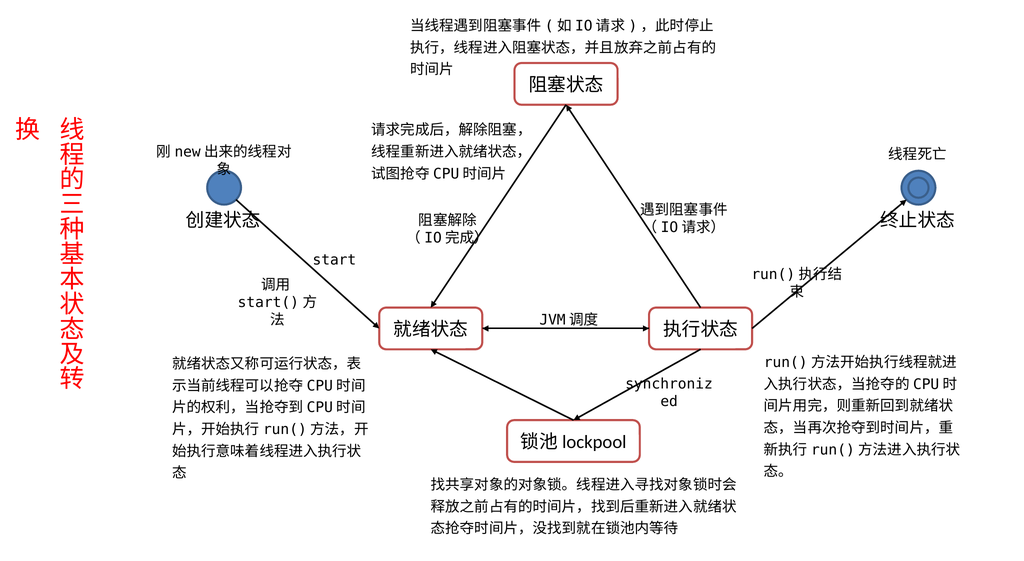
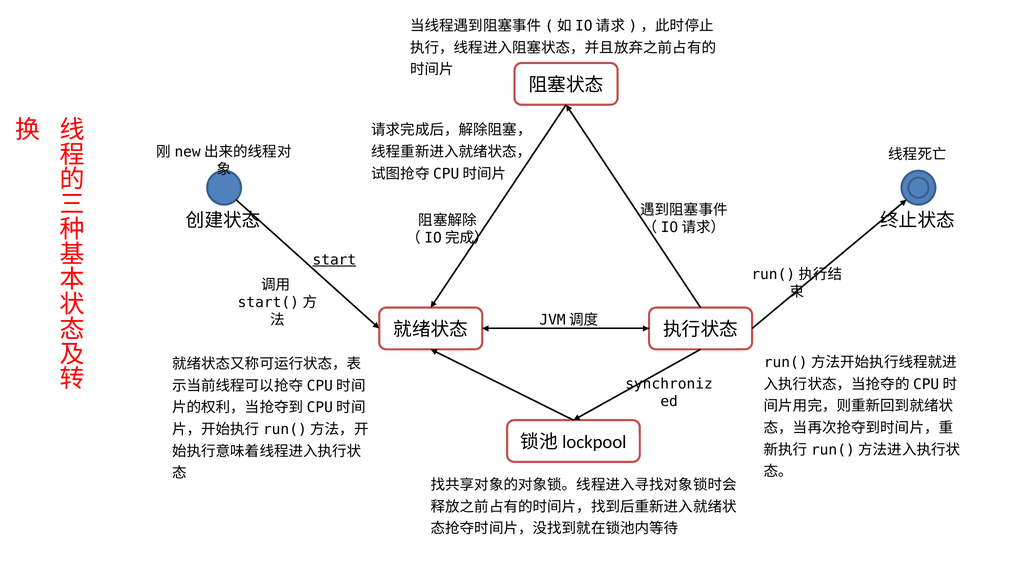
start underline: none -> present
